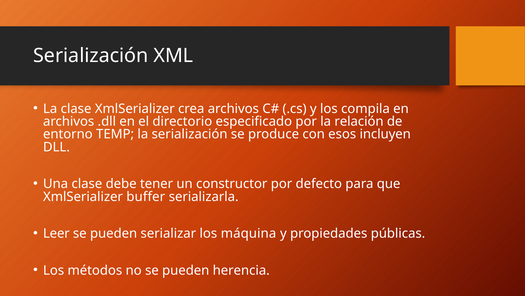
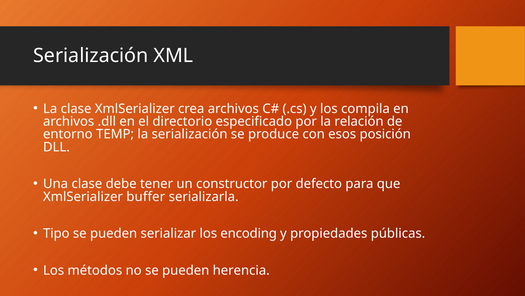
incluyen: incluyen -> posición
Leer: Leer -> Tipo
máquina: máquina -> encoding
